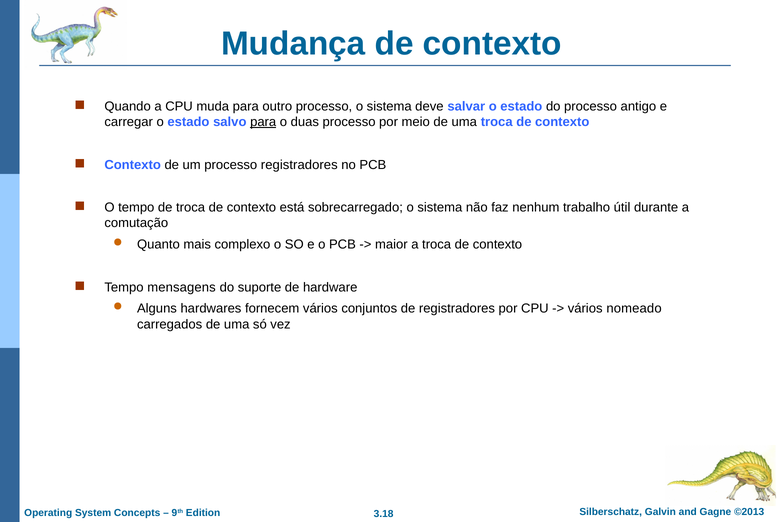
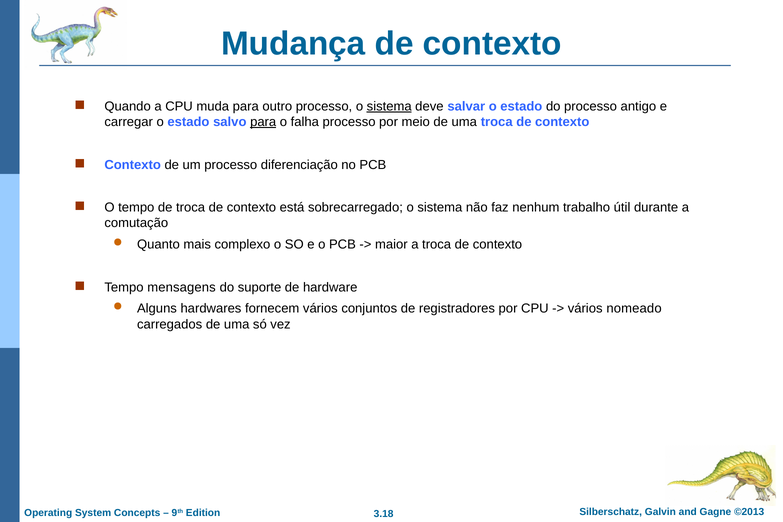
sistema at (389, 106) underline: none -> present
duas: duas -> falha
processo registradores: registradores -> diferenciação
